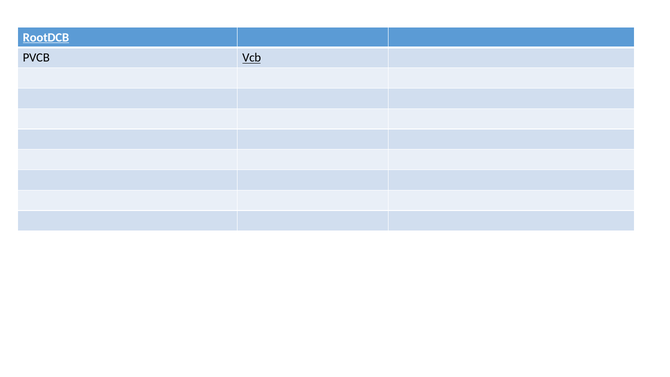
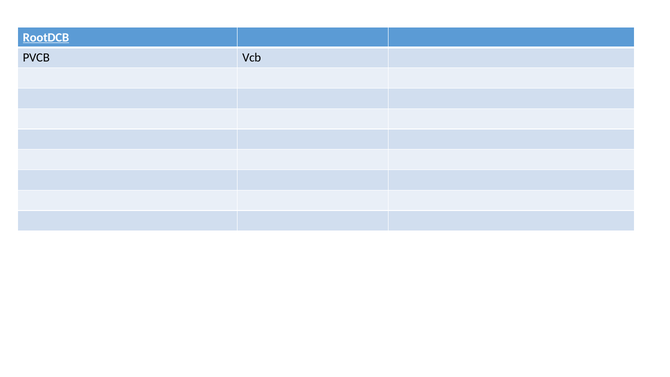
Vcb underline: present -> none
